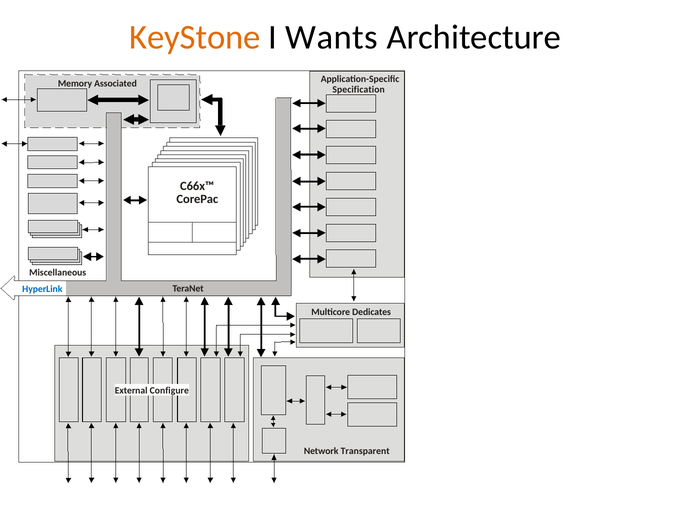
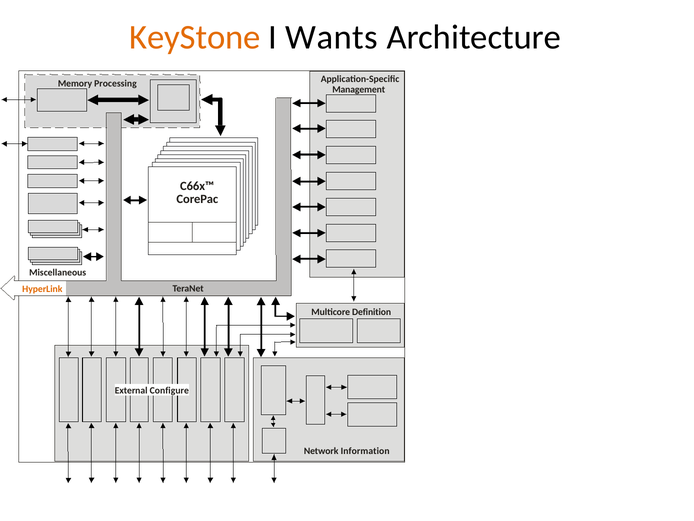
Associated: Associated -> Processing
Specification: Specification -> Management
HyperLink colour: blue -> orange
Dedicates: Dedicates -> Definition
Transparent: Transparent -> Information
